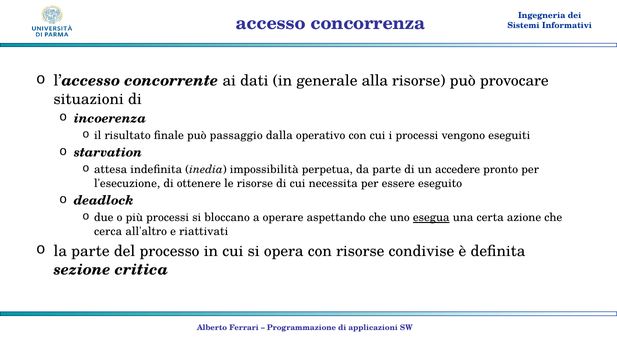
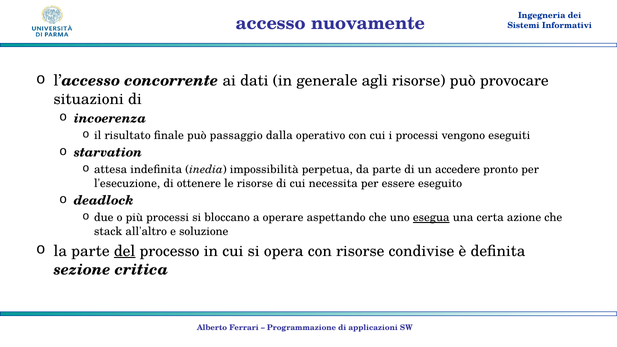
concorrenza: concorrenza -> nuovamente
alla: alla -> agli
cerca: cerca -> stack
riattivati: riattivati -> soluzione
del underline: none -> present
